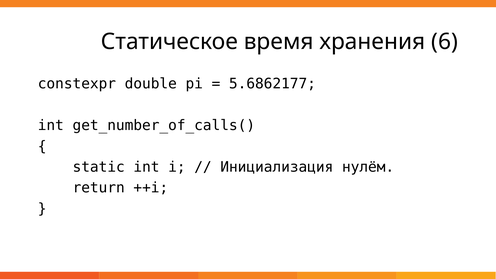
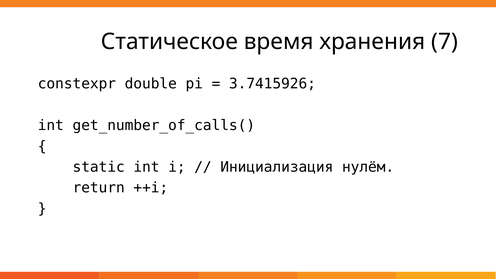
6: 6 -> 7
5.6862177: 5.6862177 -> 3.7415926
